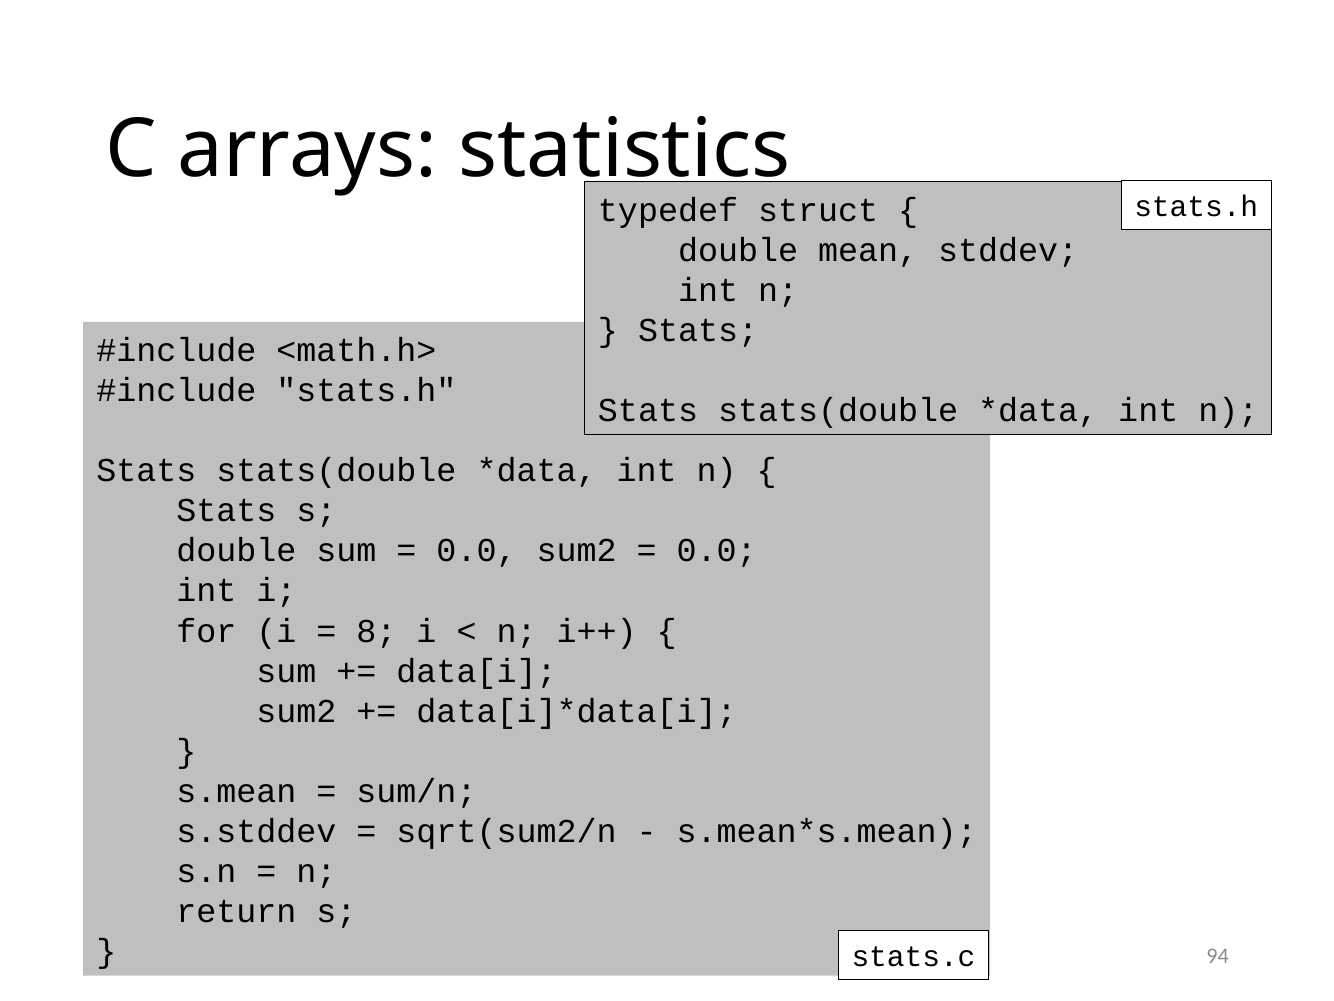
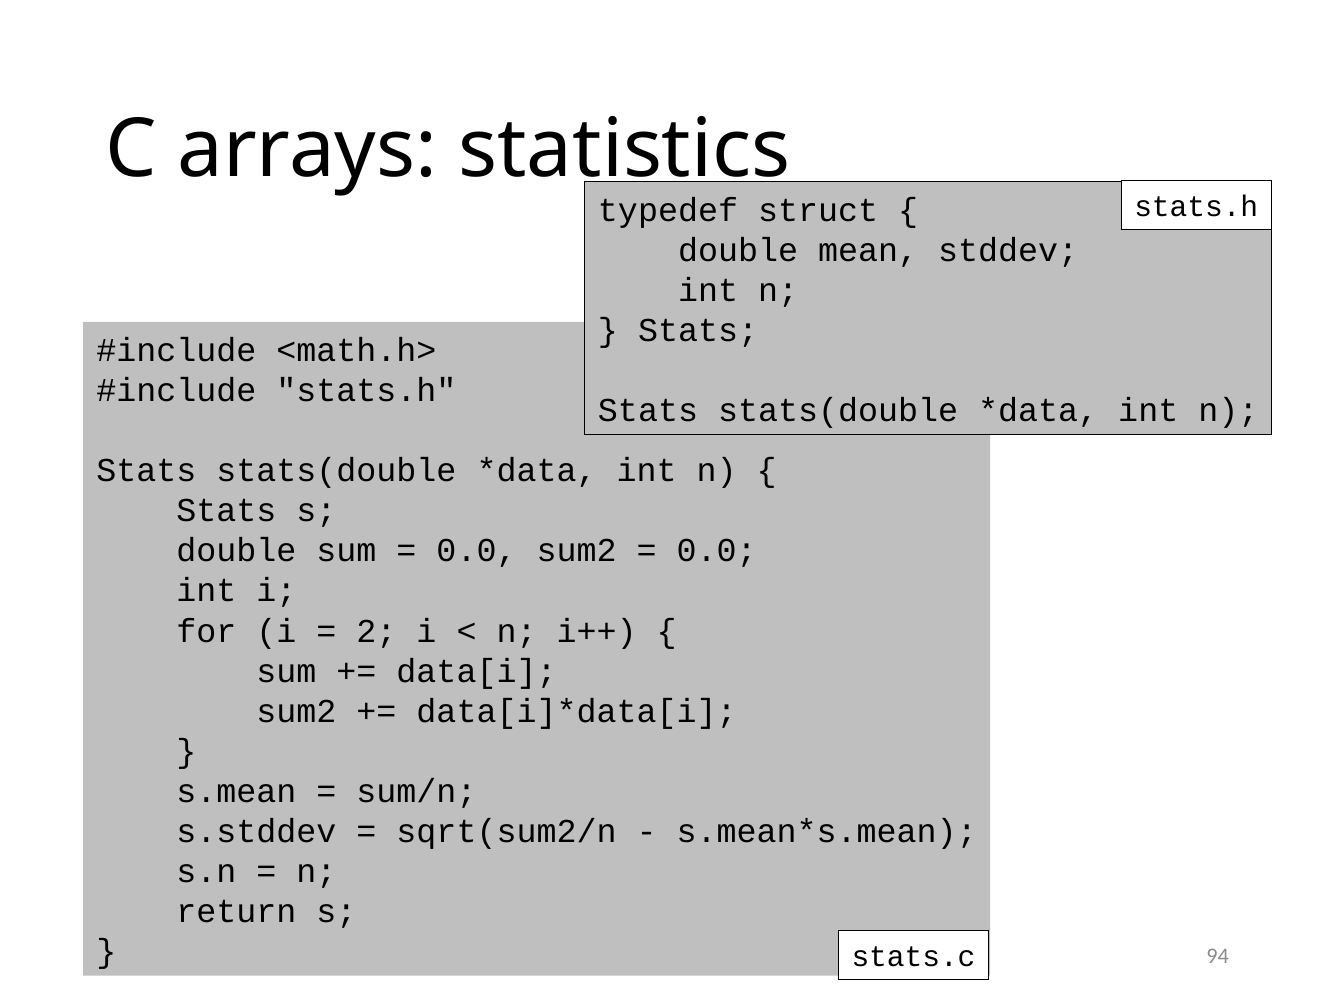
8: 8 -> 2
